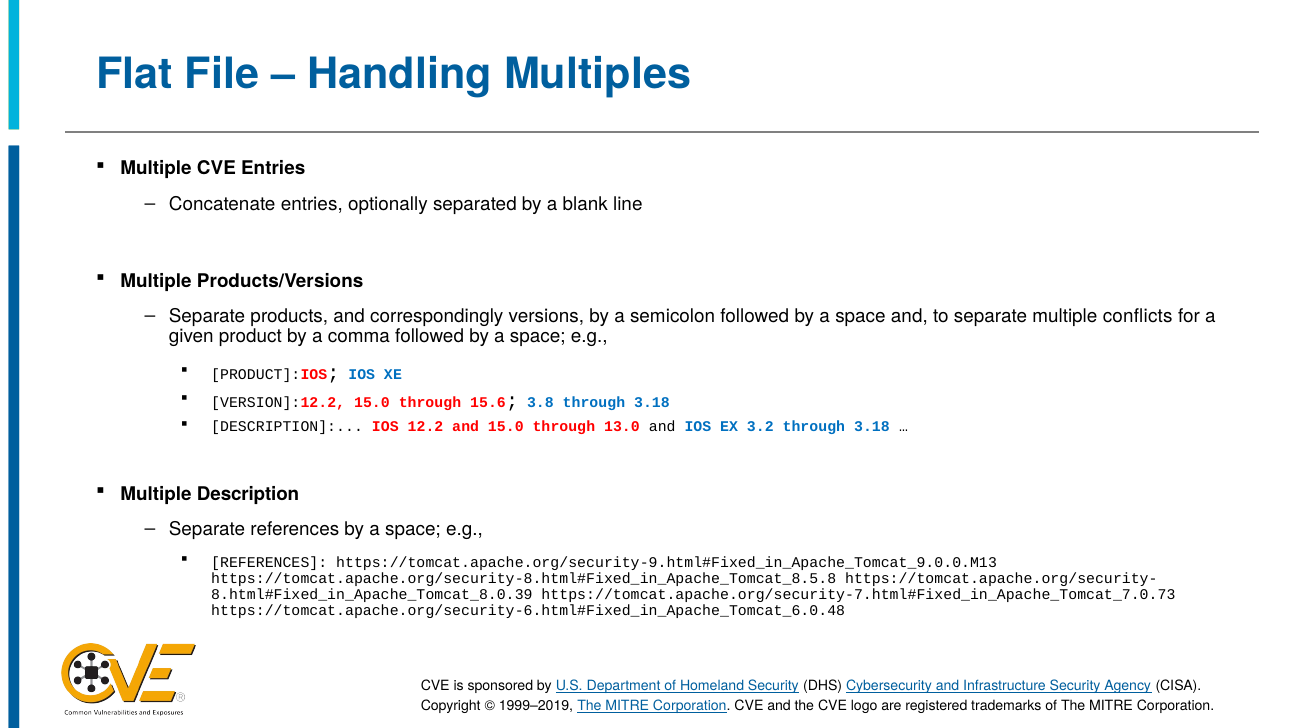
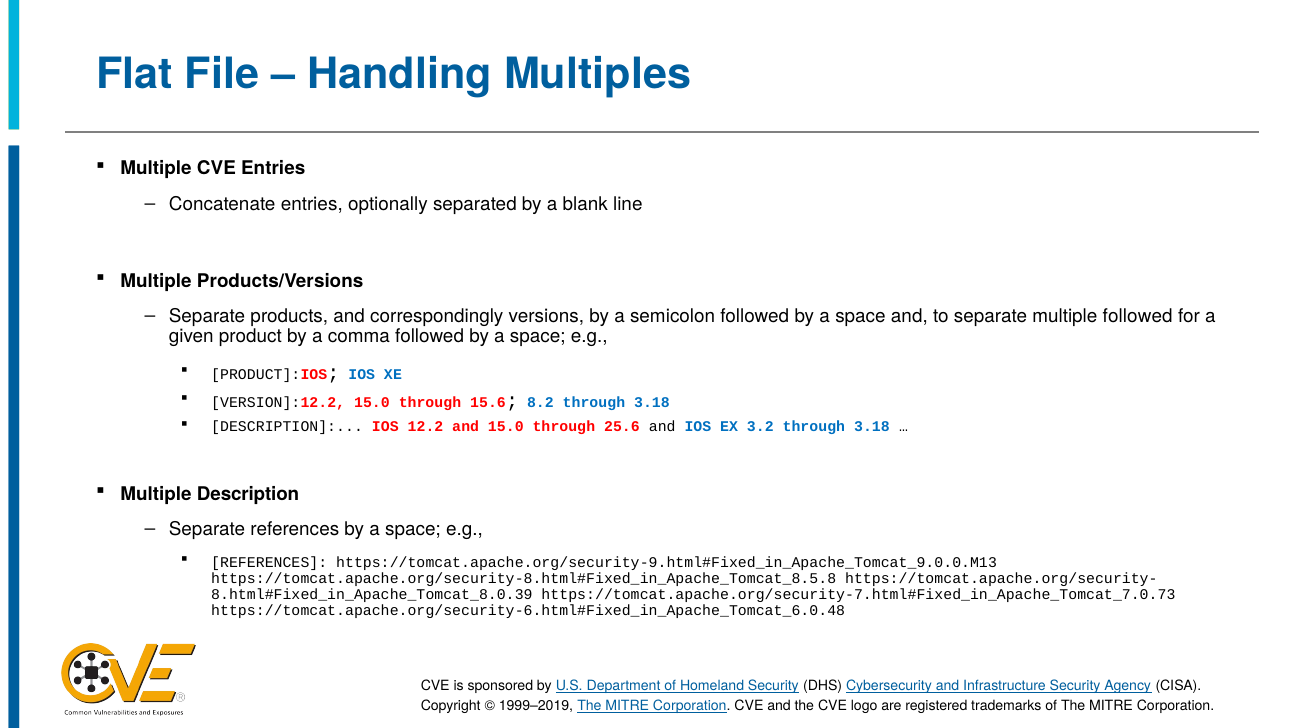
multiple conflicts: conflicts -> followed
3.8: 3.8 -> 8.2
13.0: 13.0 -> 25.6
